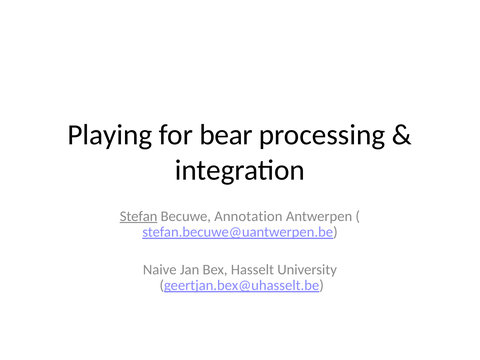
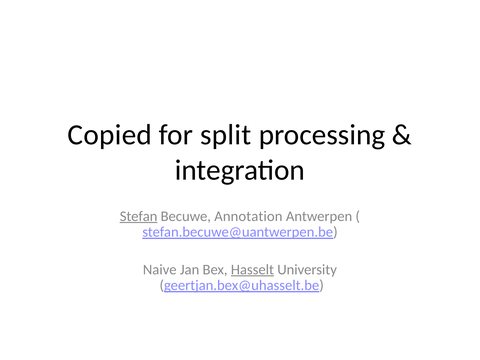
Playing: Playing -> Copied
bear: bear -> split
Hasselt underline: none -> present
